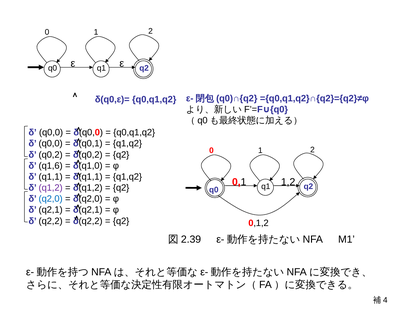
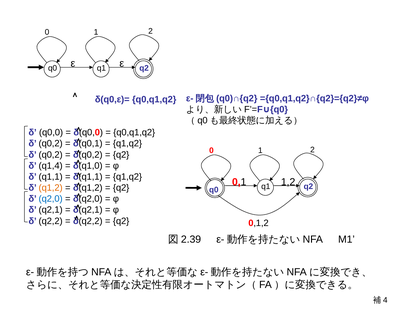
q0,0 at (51, 143): q0,0 -> q0,2
q1,6: q1,6 -> q1,4
q1,2 colour: purple -> orange
